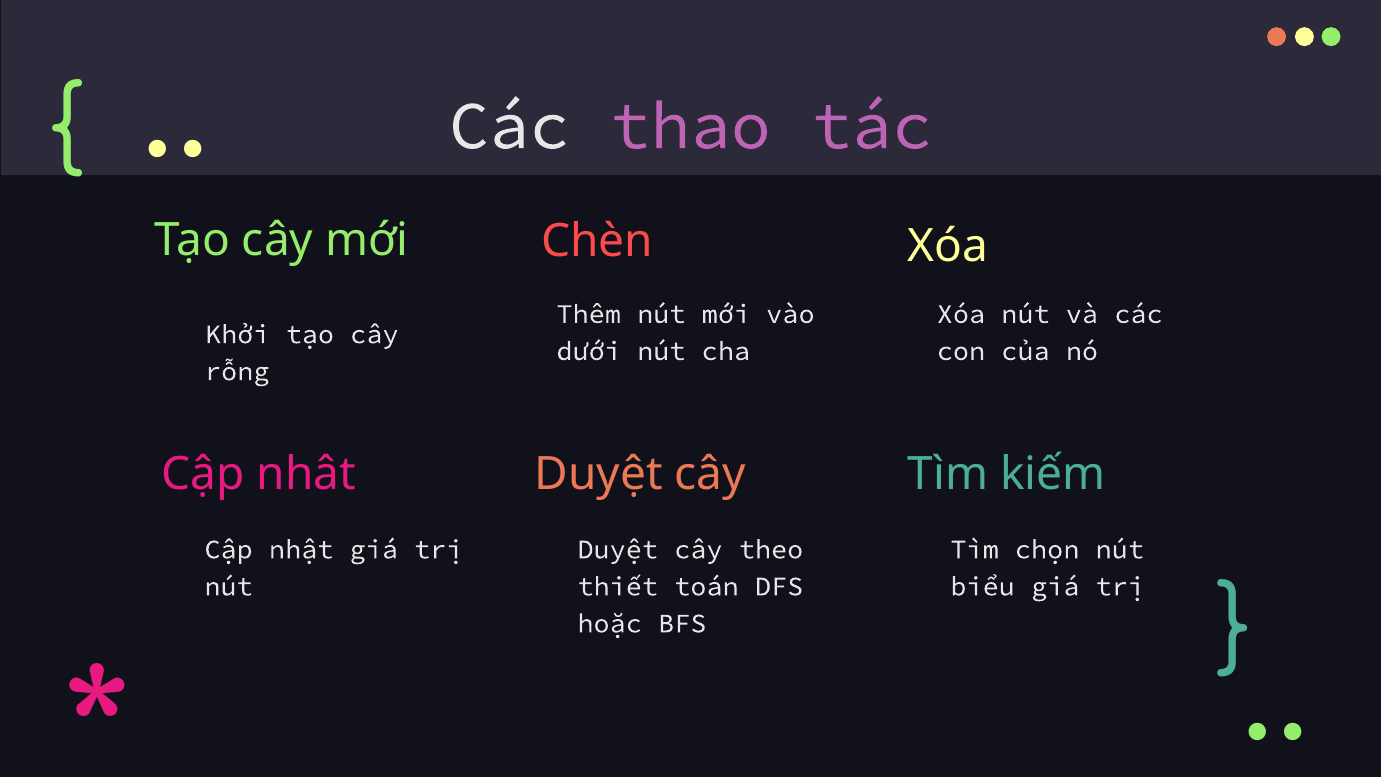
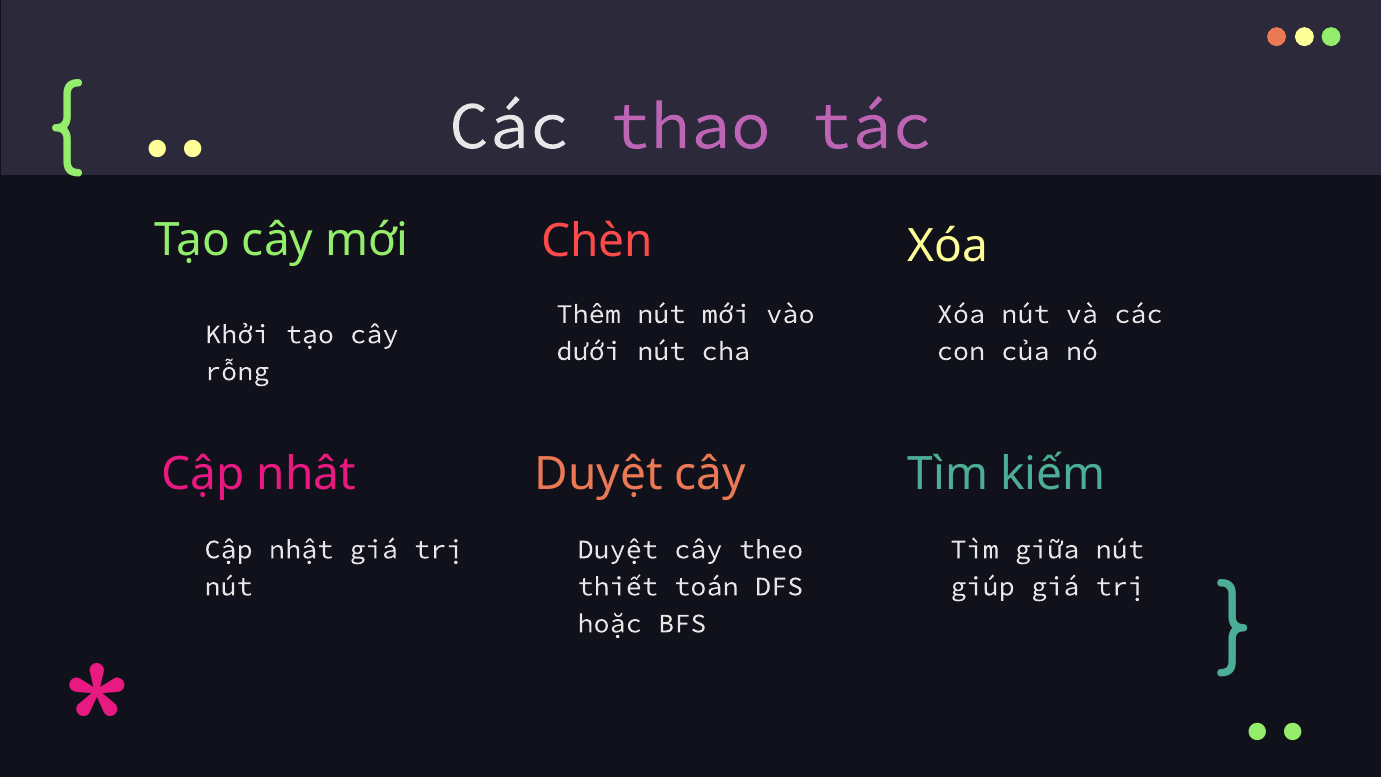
chọn: chọn -> giữa
biểu: biểu -> giúp
